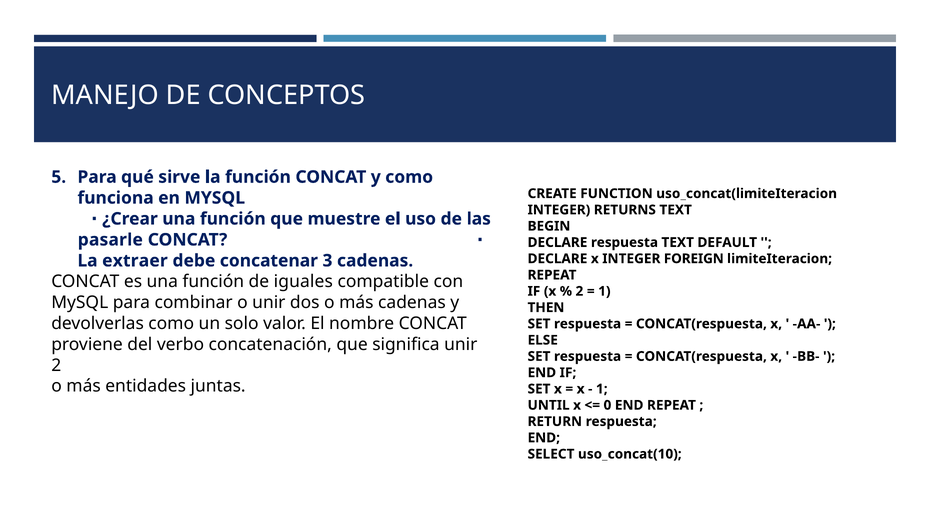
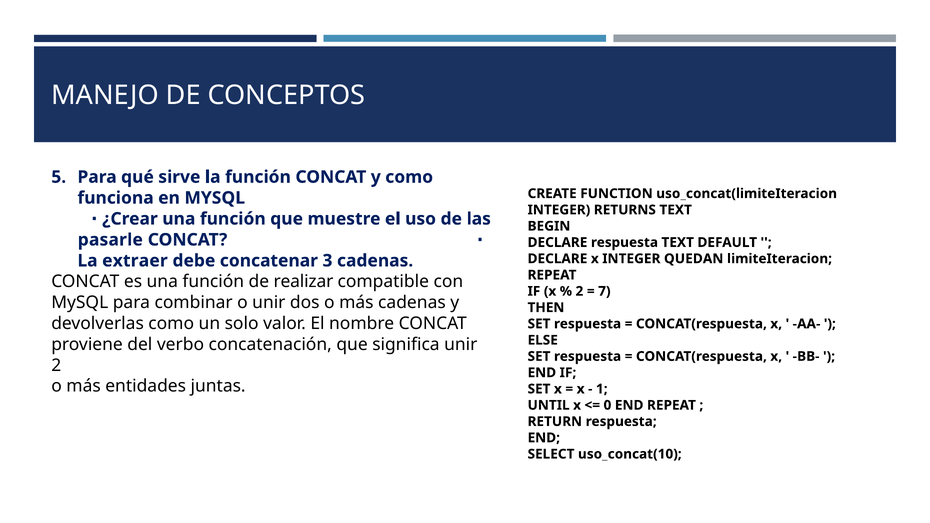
FOREIGN: FOREIGN -> QUEDAN
iguales: iguales -> realizar
1 at (604, 291): 1 -> 7
